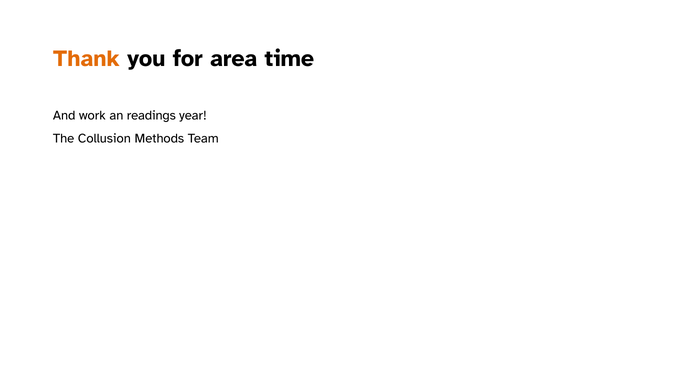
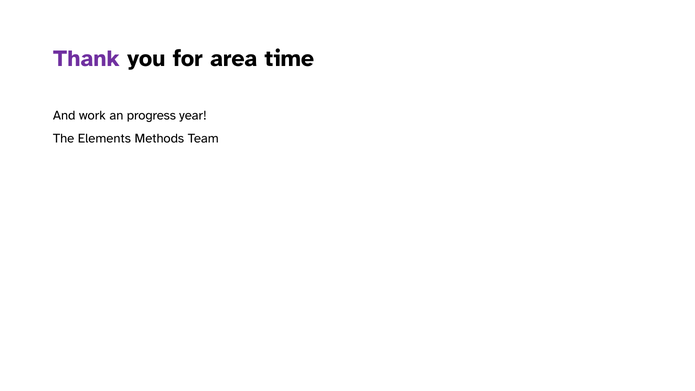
Thank colour: orange -> purple
readings: readings -> progress
Collusion: Collusion -> Elements
